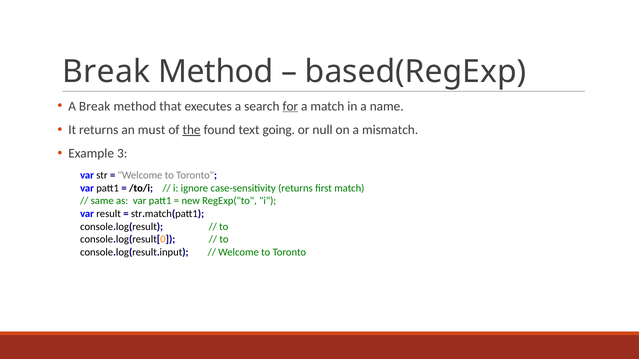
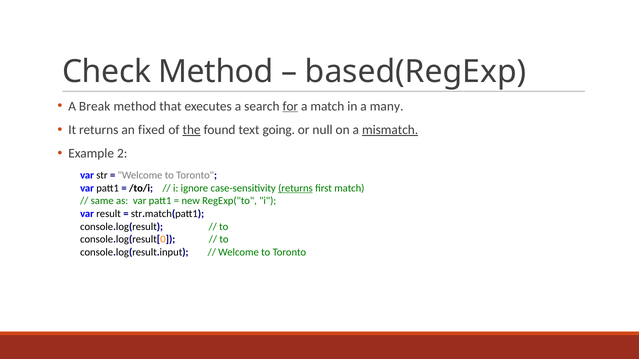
Break at (106, 72): Break -> Check
name: name -> many
must: must -> fixed
mismatch underline: none -> present
3: 3 -> 2
returns at (295, 188) underline: none -> present
